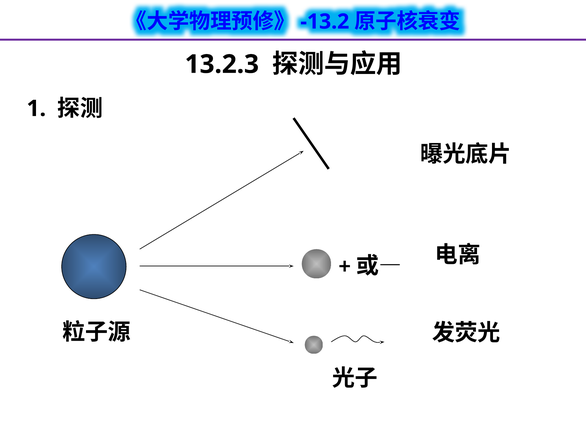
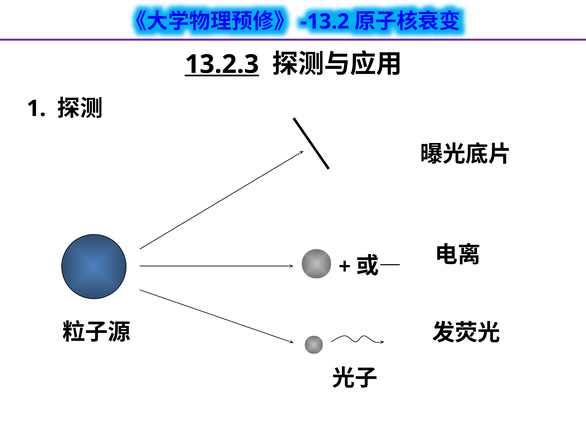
13.2.3 underline: none -> present
